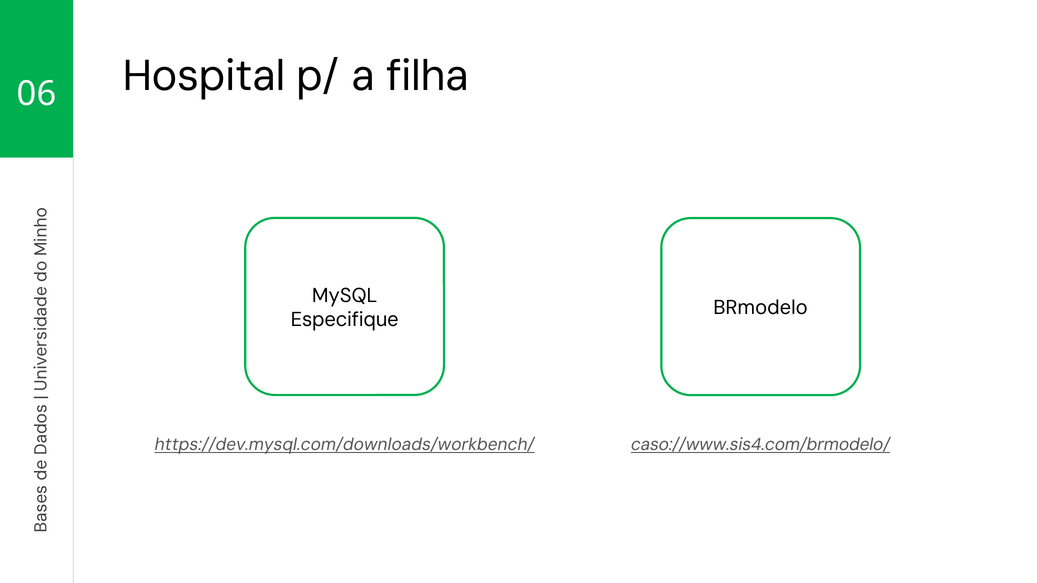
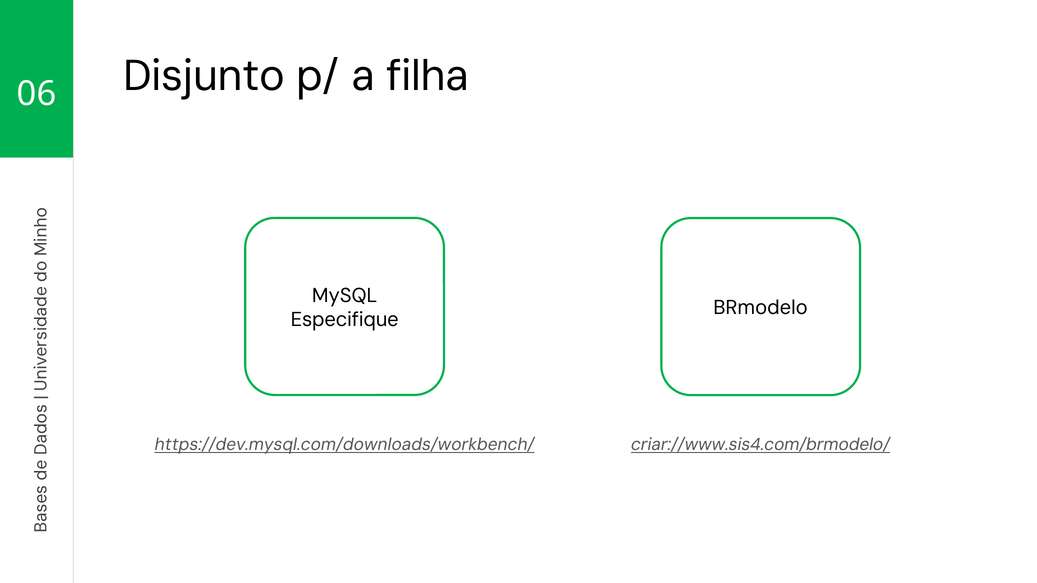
Hospital: Hospital -> Disjunto
caso://www.sis4.com/brmodelo/: caso://www.sis4.com/brmodelo/ -> criar://www.sis4.com/brmodelo/
